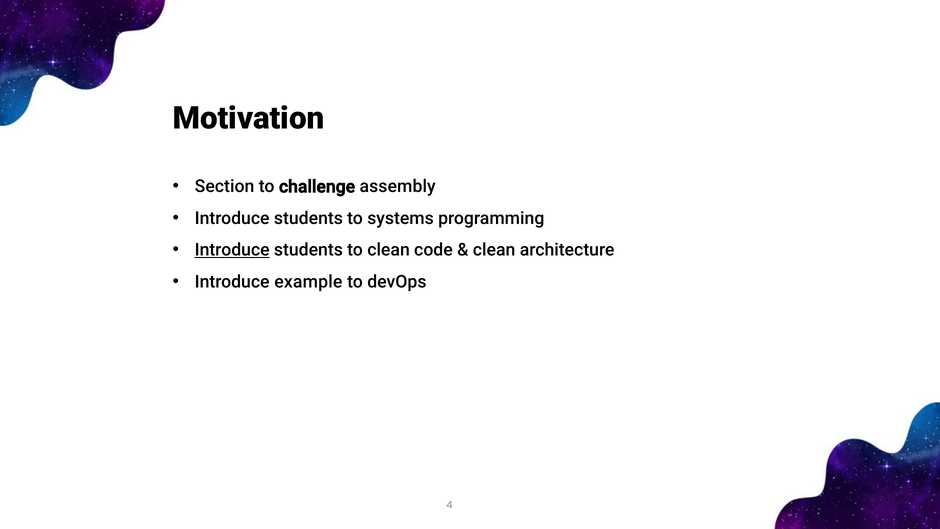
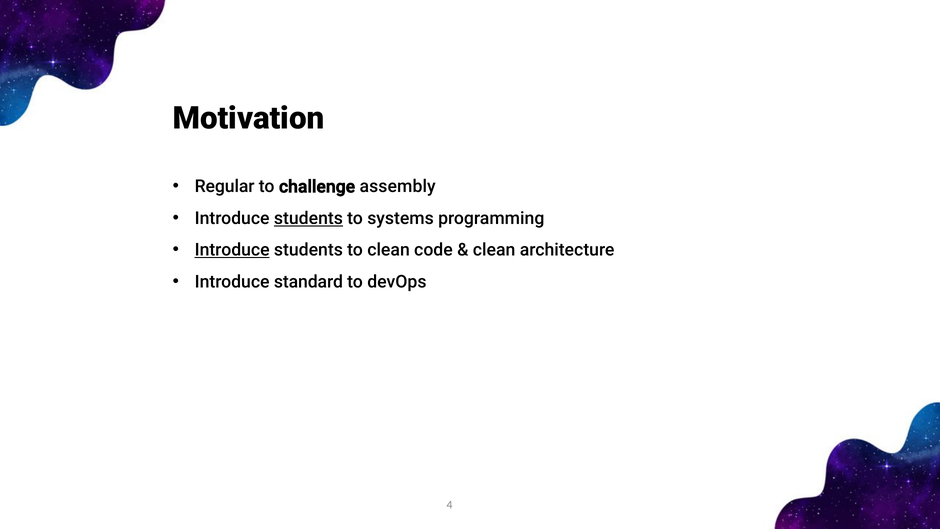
Section: Section -> Regular
students at (308, 218) underline: none -> present
example: example -> standard
